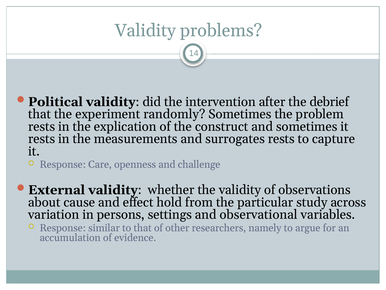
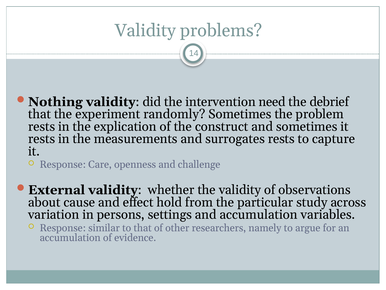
Political: Political -> Nothing
after: after -> need
and observational: observational -> accumulation
